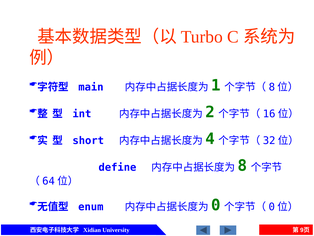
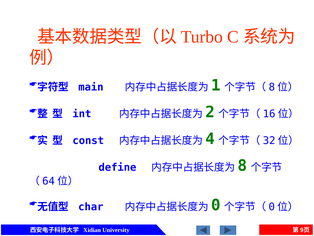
short: short -> const
enum: enum -> char
